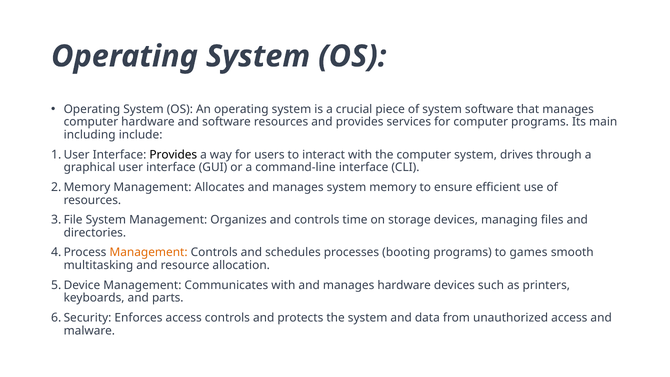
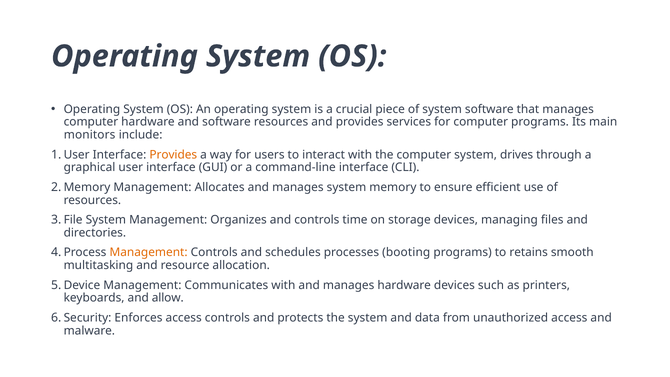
including: including -> monitors
Provides at (173, 155) colour: black -> orange
games: games -> retains
parts: parts -> allow
